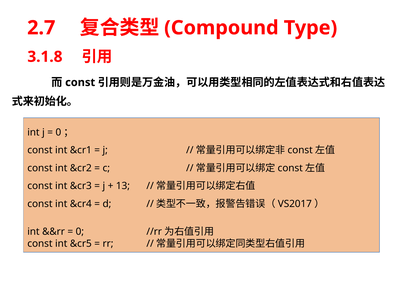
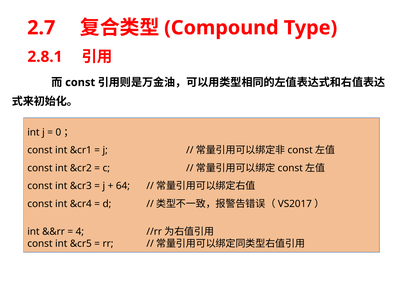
3.1.8: 3.1.8 -> 2.8.1
13: 13 -> 64
0: 0 -> 4
